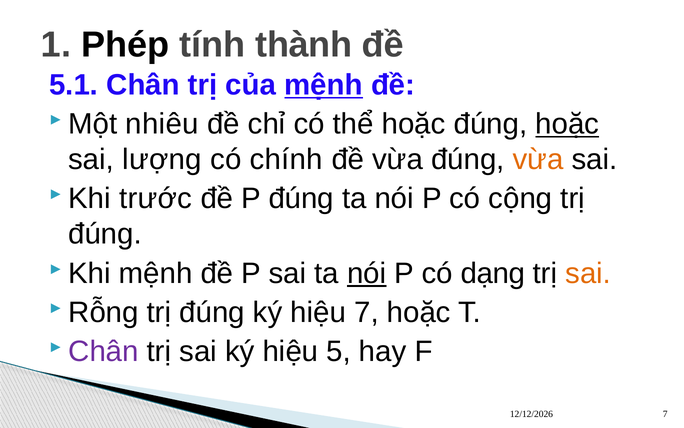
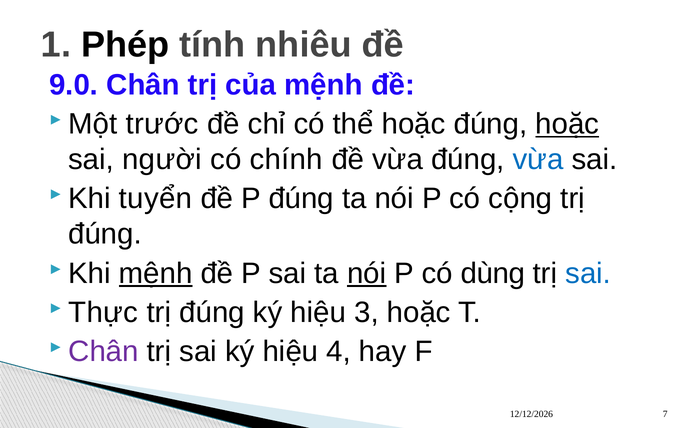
thành: thành -> nhiêu
5.1: 5.1 -> 9.0
mệnh at (324, 85) underline: present -> none
nhiêu: nhiêu -> trước
lượng: lượng -> người
vừa at (538, 159) colour: orange -> blue
trước: trước -> tuyển
mệnh at (156, 273) underline: none -> present
dạng: dạng -> dùng
sai at (588, 273) colour: orange -> blue
Rỗng: Rỗng -> Thực
hiệu 7: 7 -> 3
5: 5 -> 4
